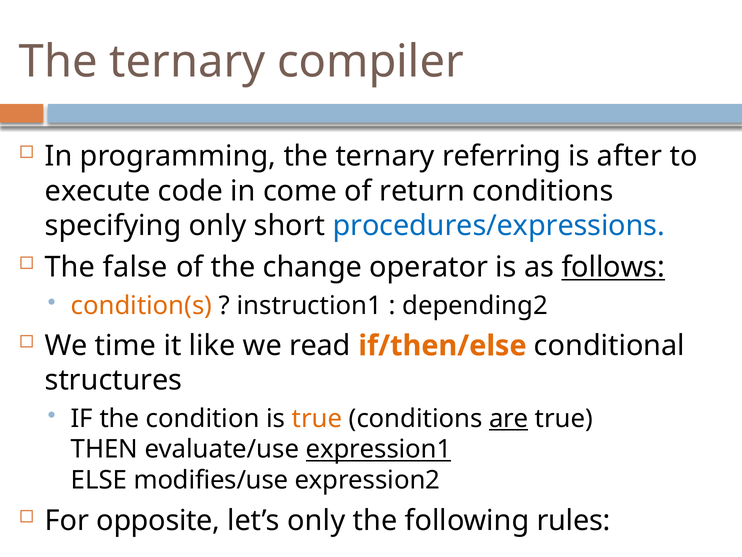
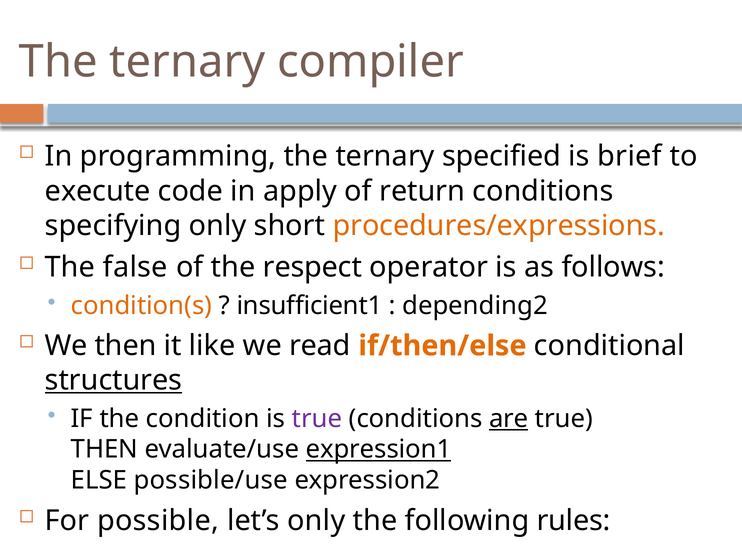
referring: referring -> specified
after: after -> brief
come: come -> apply
procedures/expressions colour: blue -> orange
change: change -> respect
follows underline: present -> none
instruction1: instruction1 -> insufficient1
We time: time -> then
structures underline: none -> present
true at (317, 418) colour: orange -> purple
modifies/use: modifies/use -> possible/use
opposite: opposite -> possible
